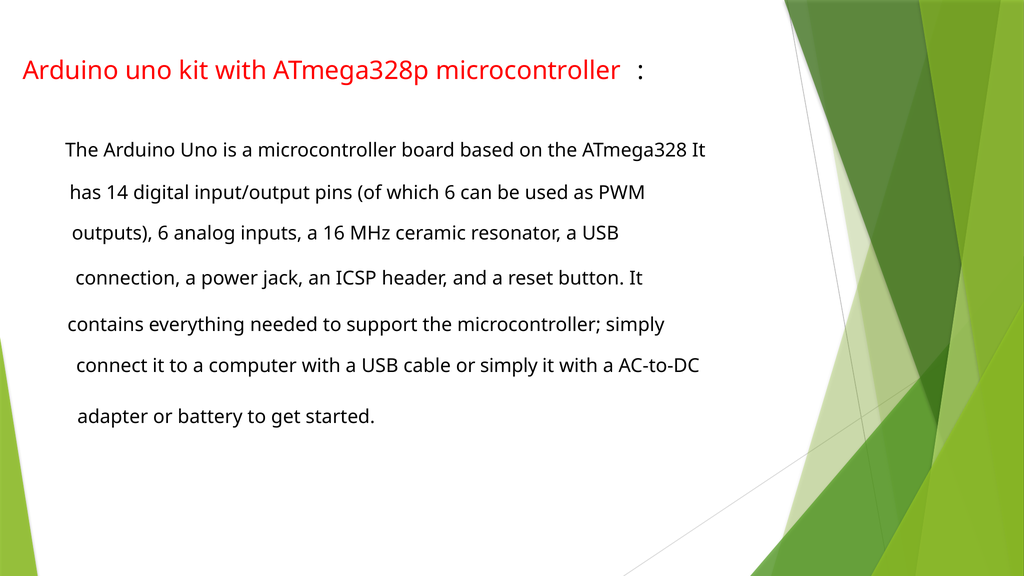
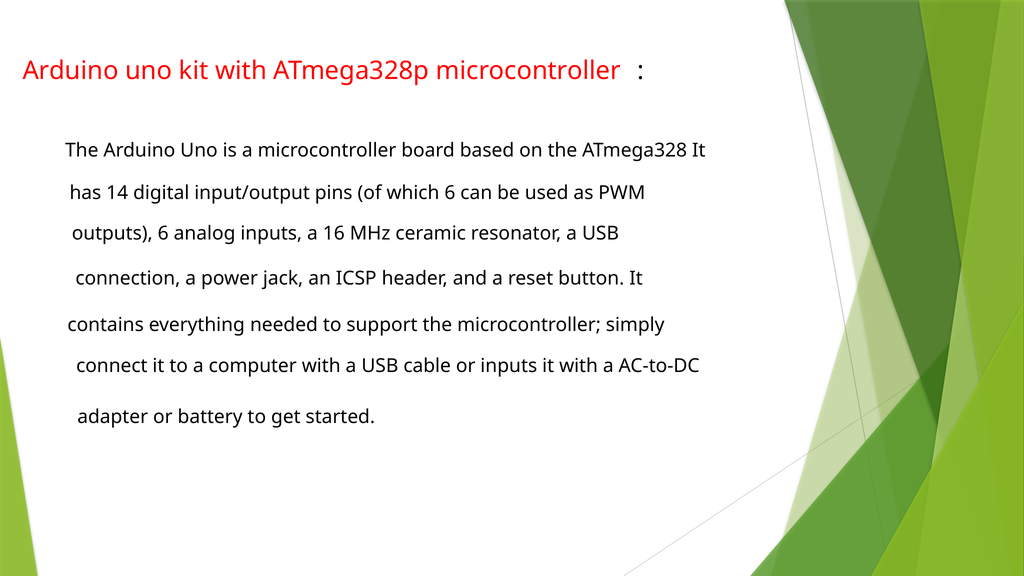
or simply: simply -> inputs
